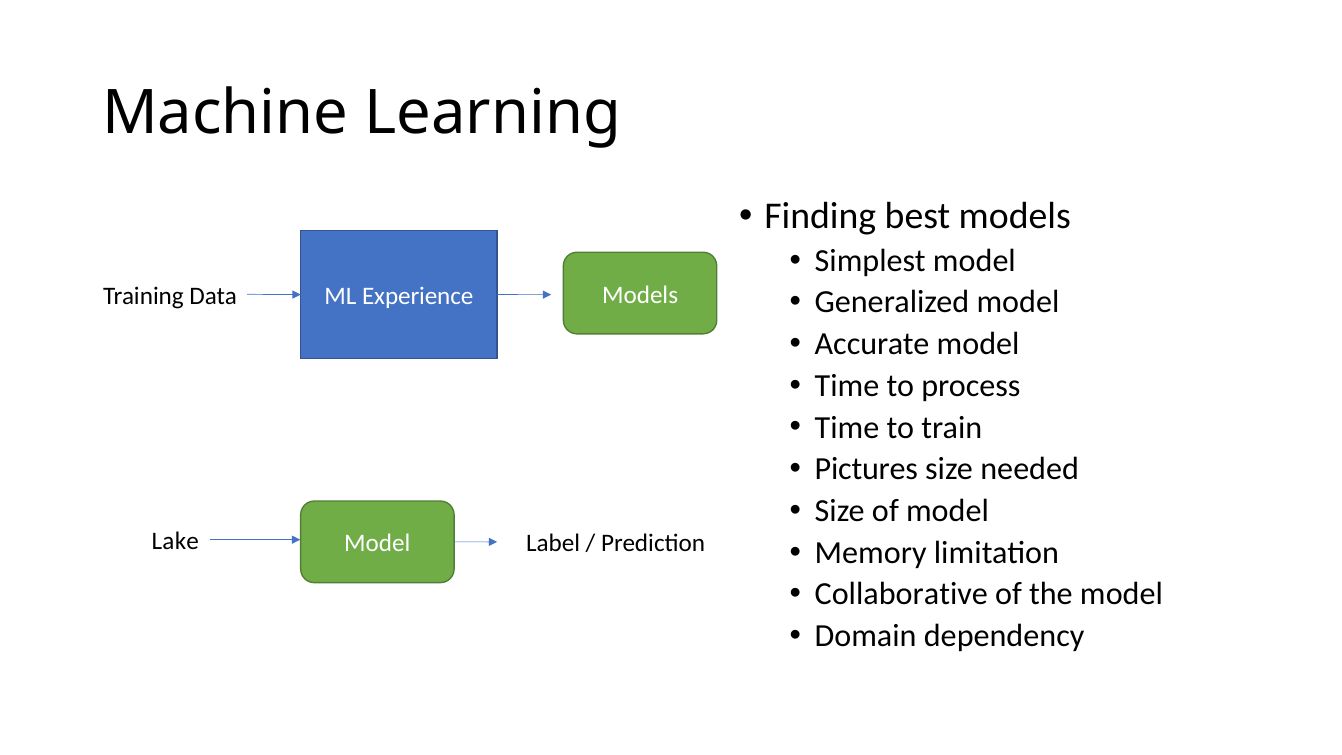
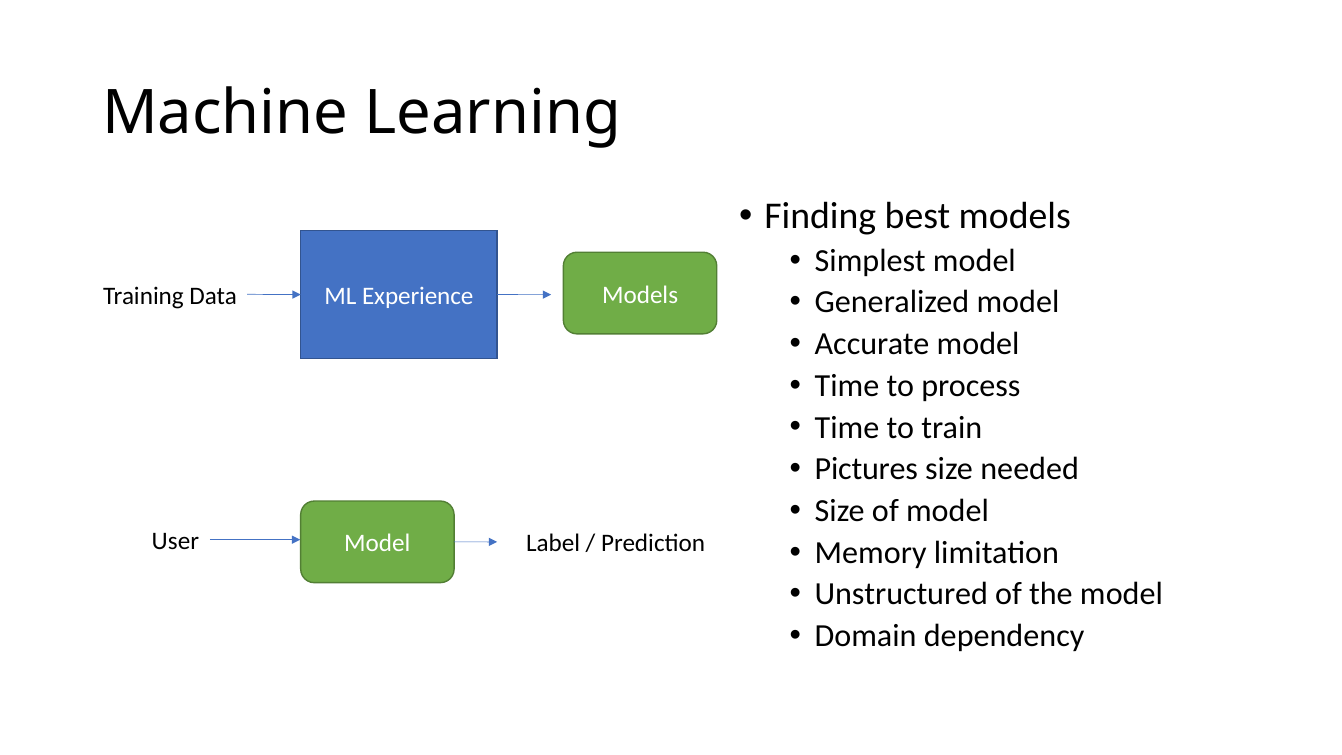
Lake: Lake -> User
Collaborative: Collaborative -> Unstructured
